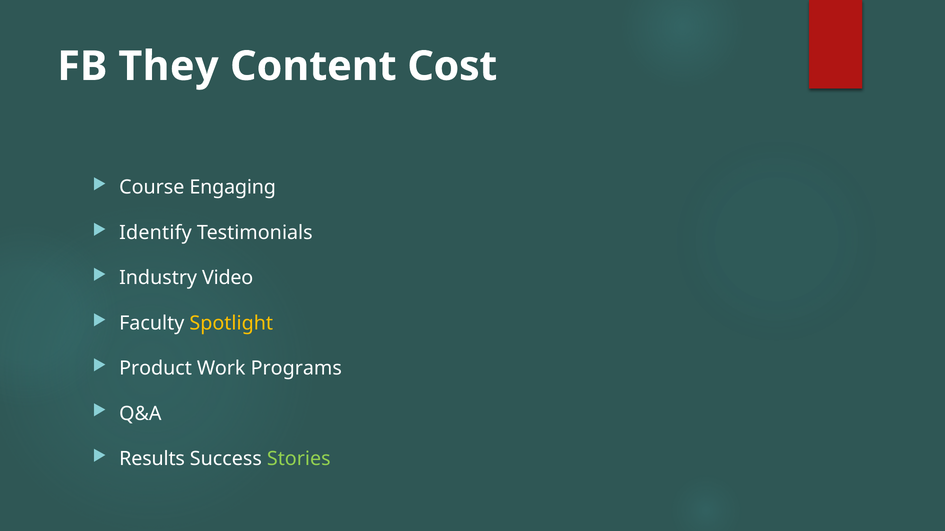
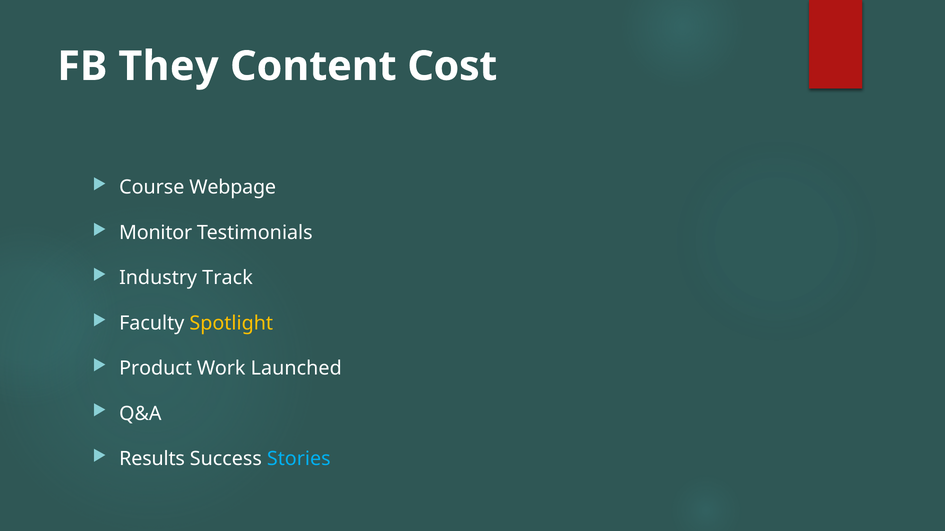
Engaging: Engaging -> Webpage
Identify: Identify -> Monitor
Video: Video -> Track
Programs: Programs -> Launched
Stories colour: light green -> light blue
